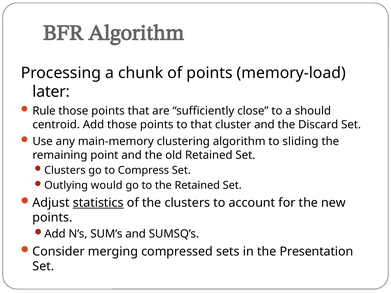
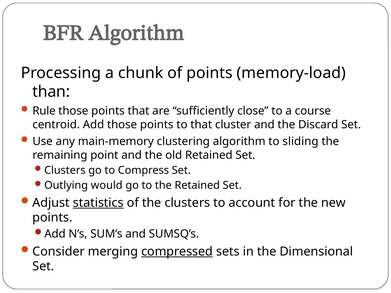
later: later -> than
should: should -> course
compressed underline: none -> present
Presentation: Presentation -> Dimensional
